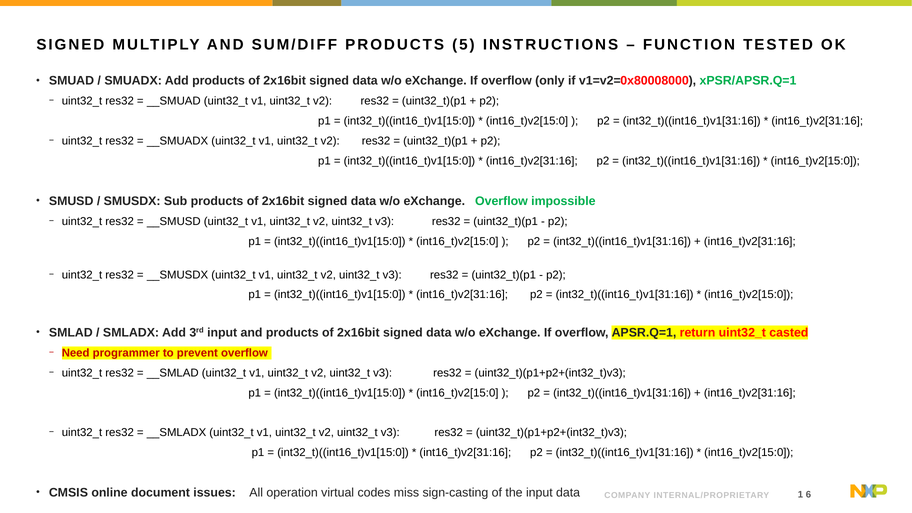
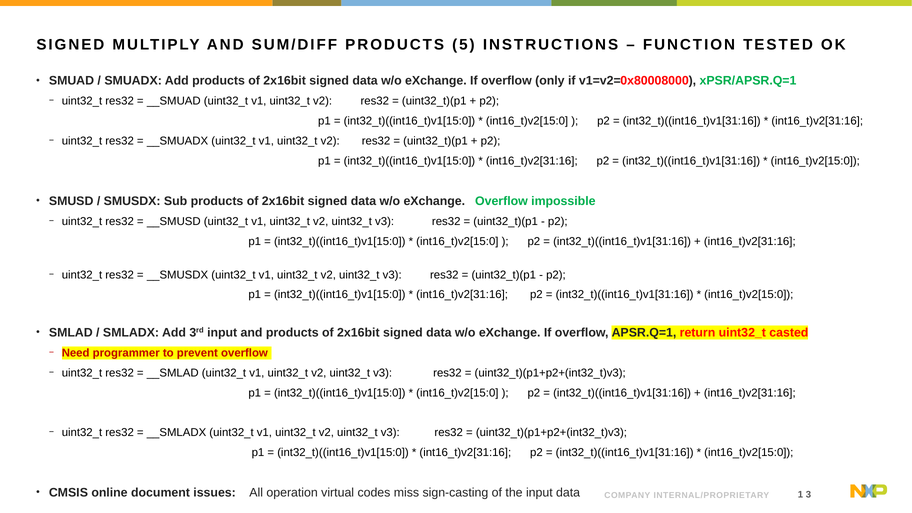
6: 6 -> 3
